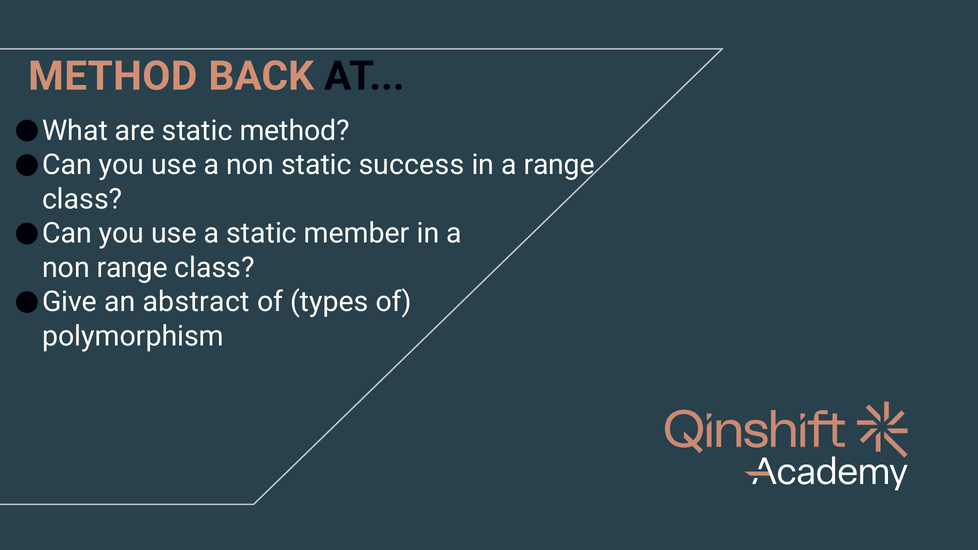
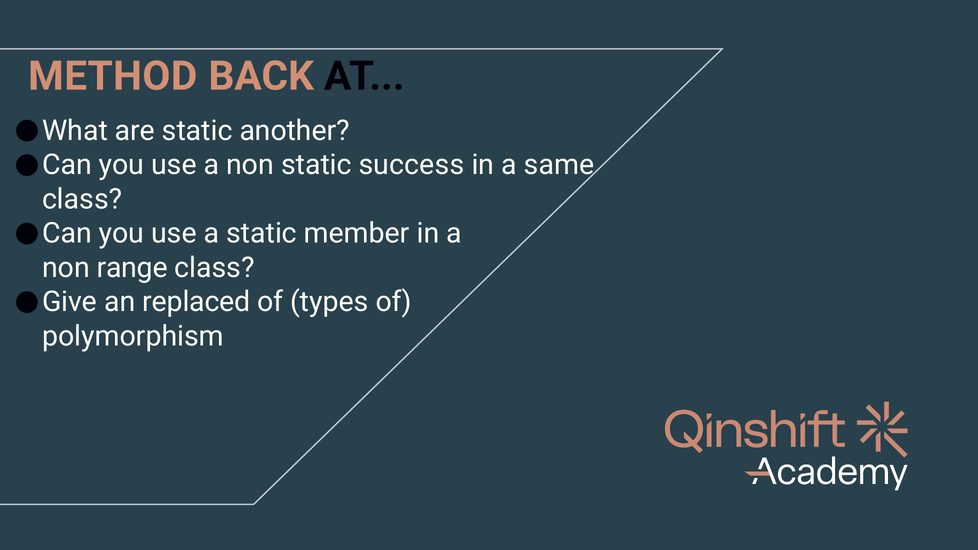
static method: method -> another
a range: range -> same
abstract: abstract -> replaced
